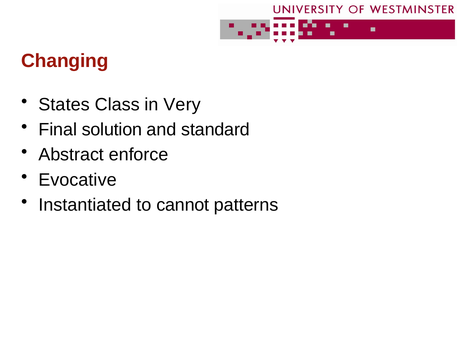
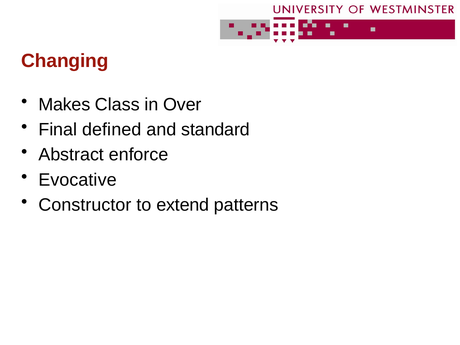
States: States -> Makes
Very: Very -> Over
solution: solution -> defined
Instantiated: Instantiated -> Constructor
cannot: cannot -> extend
